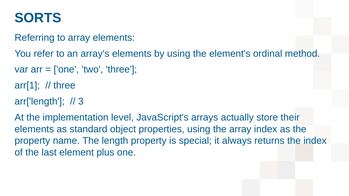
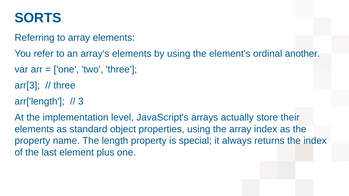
method: method -> another
arr[1: arr[1 -> arr[3
